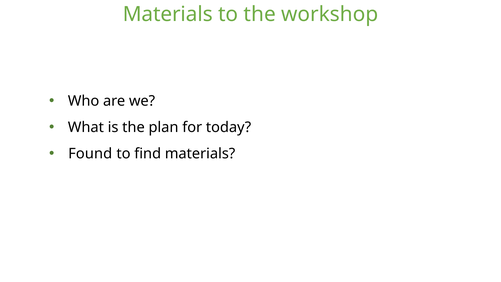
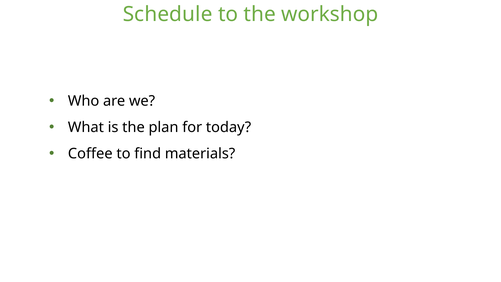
Materials at (168, 14): Materials -> Schedule
Found: Found -> Coffee
